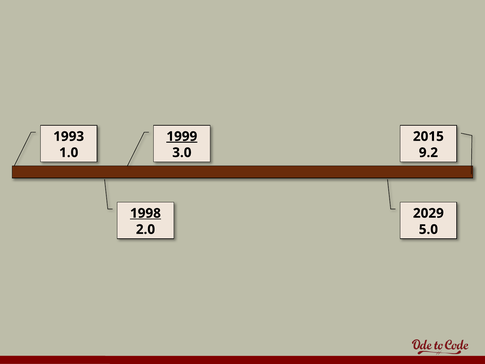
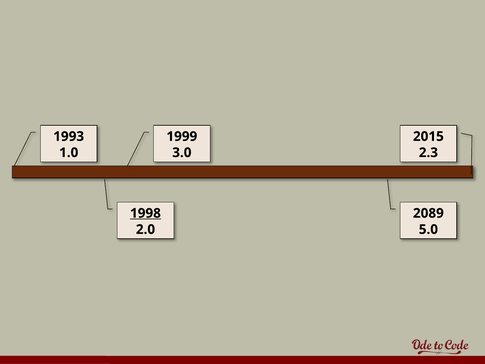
1999 underline: present -> none
9.2: 9.2 -> 2.3
2029: 2029 -> 2089
